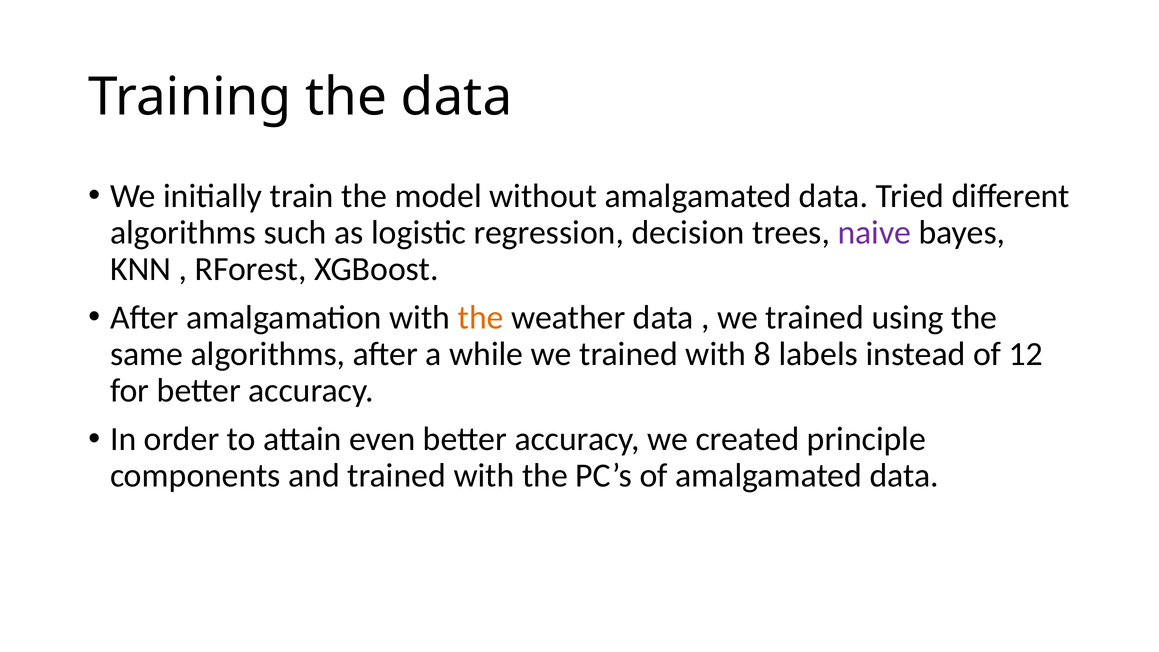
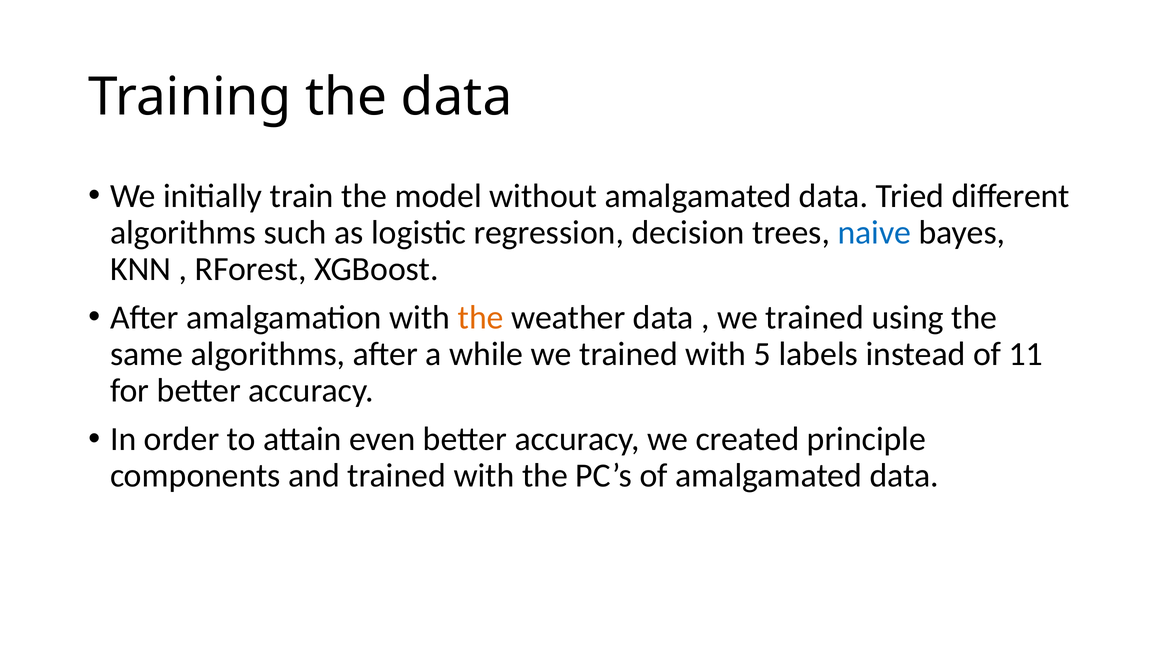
naive colour: purple -> blue
8: 8 -> 5
12: 12 -> 11
